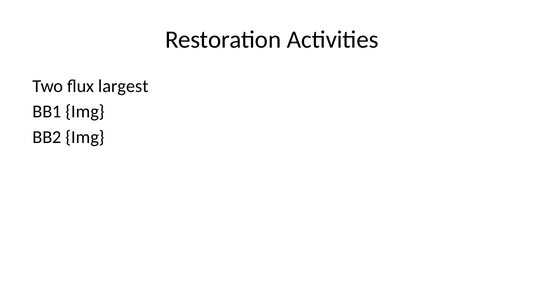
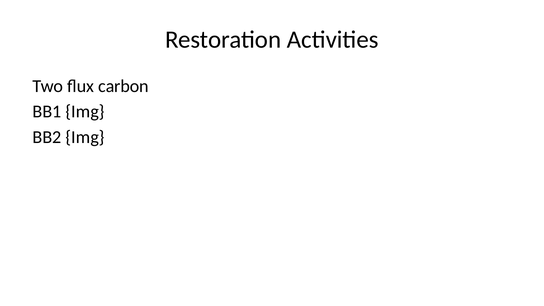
largest: largest -> carbon
